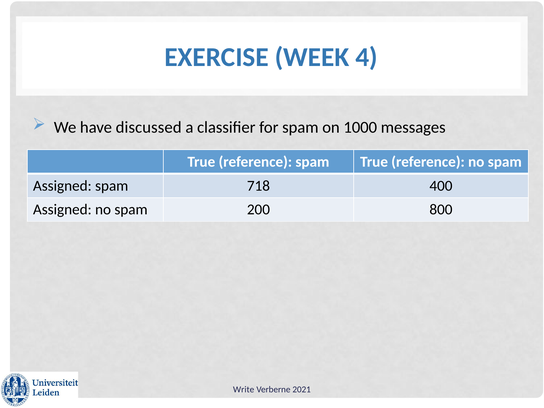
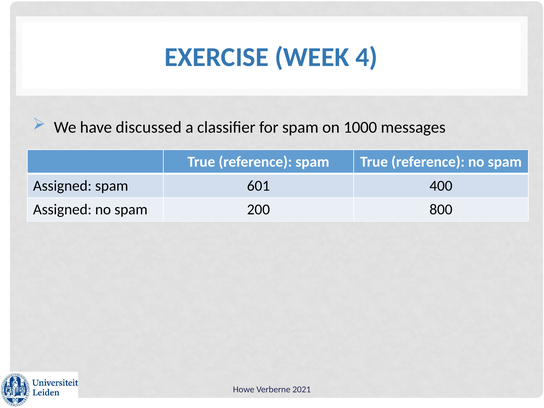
718: 718 -> 601
Write: Write -> Howe
